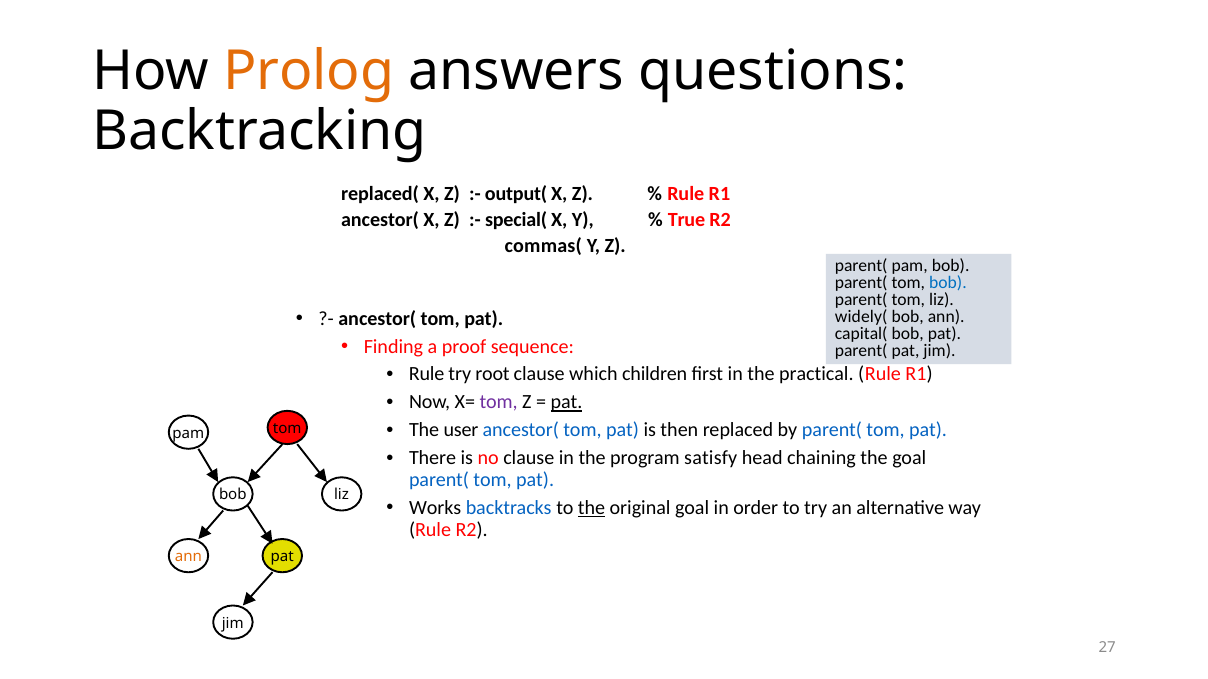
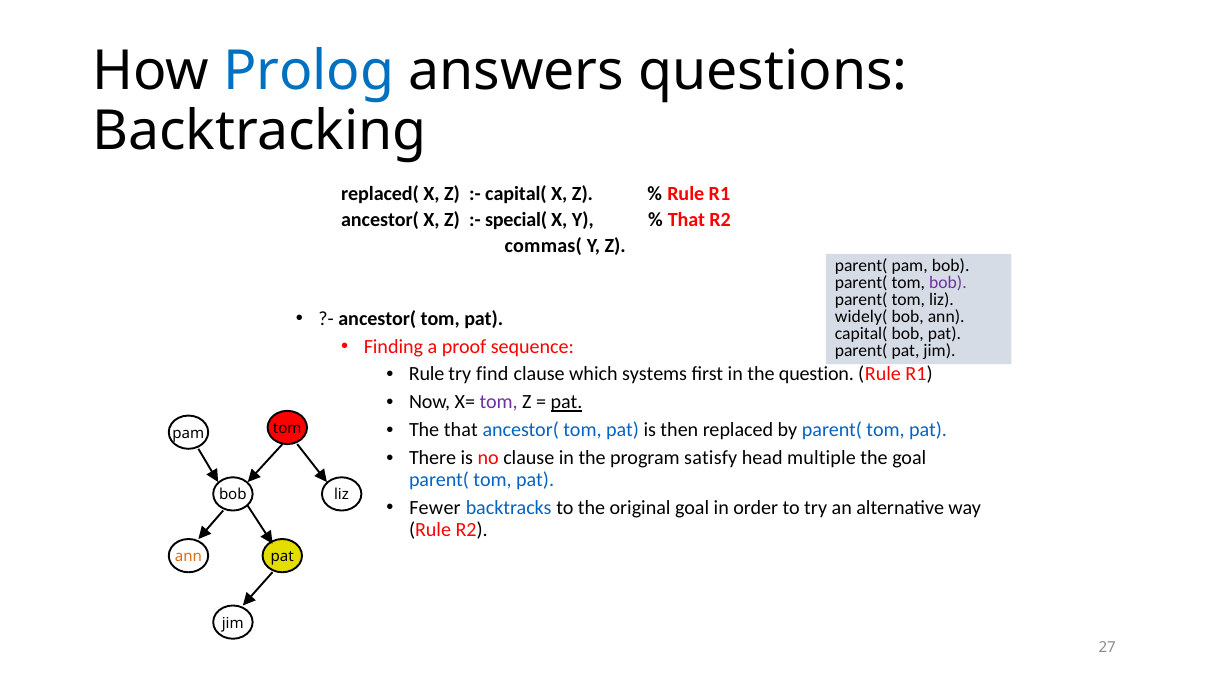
Prolog colour: orange -> blue
output( at (516, 194): output( -> capital(
True at (686, 220): True -> That
bob at (948, 283) colour: blue -> purple
root: root -> find
children: children -> systems
practical: practical -> question
The user: user -> that
chaining: chaining -> multiple
Works: Works -> Fewer
the at (591, 508) underline: present -> none
